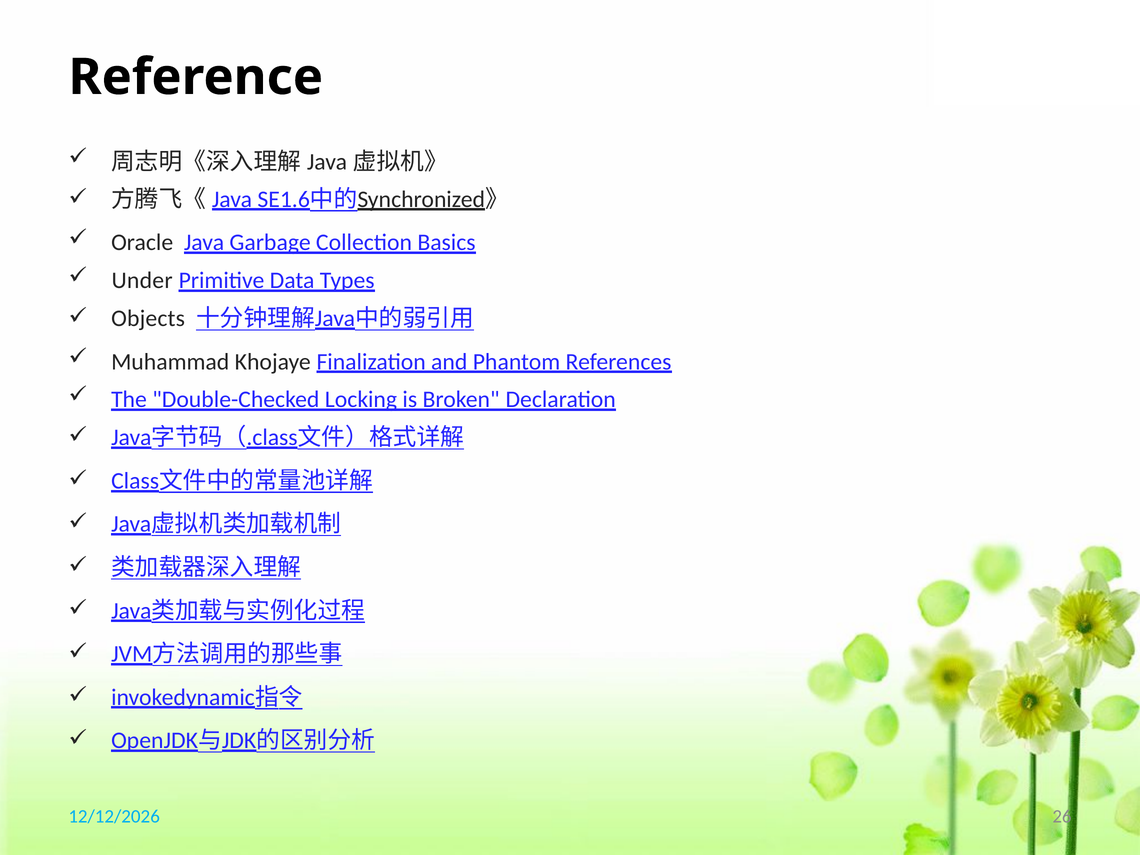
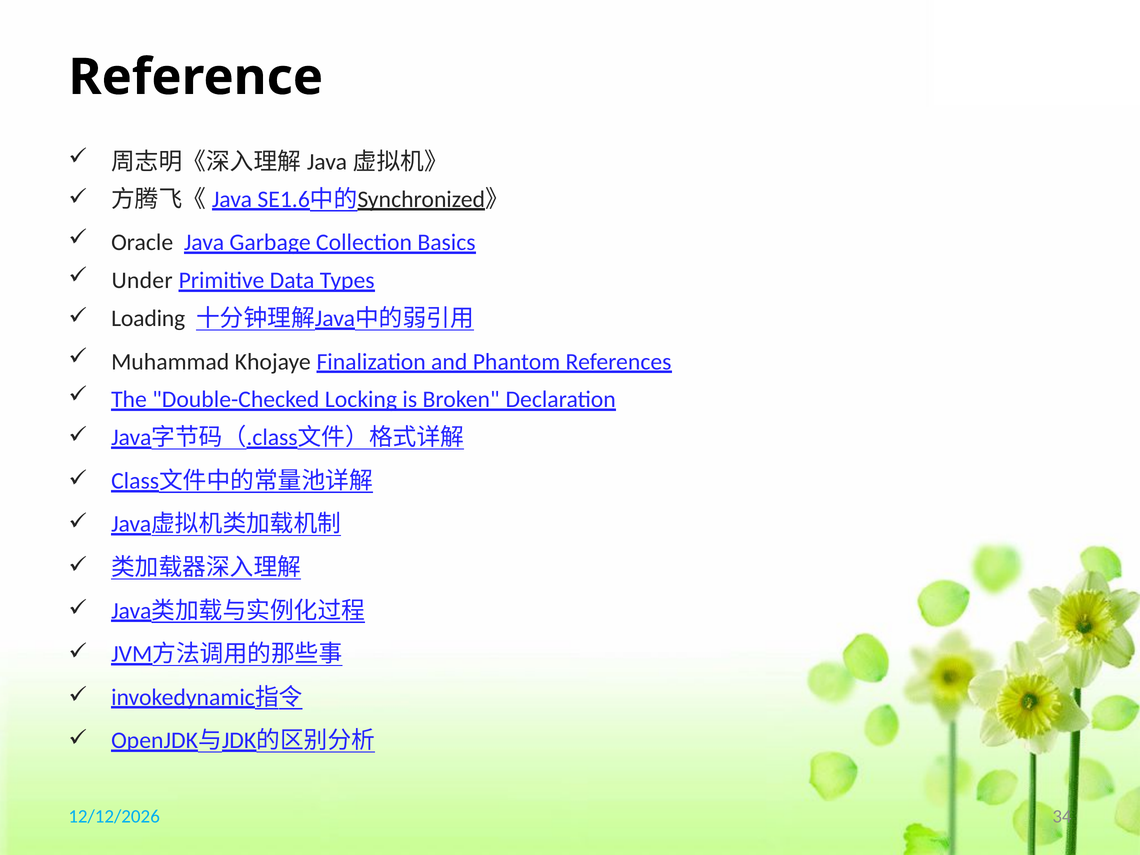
Objects: Objects -> Loading
26: 26 -> 34
